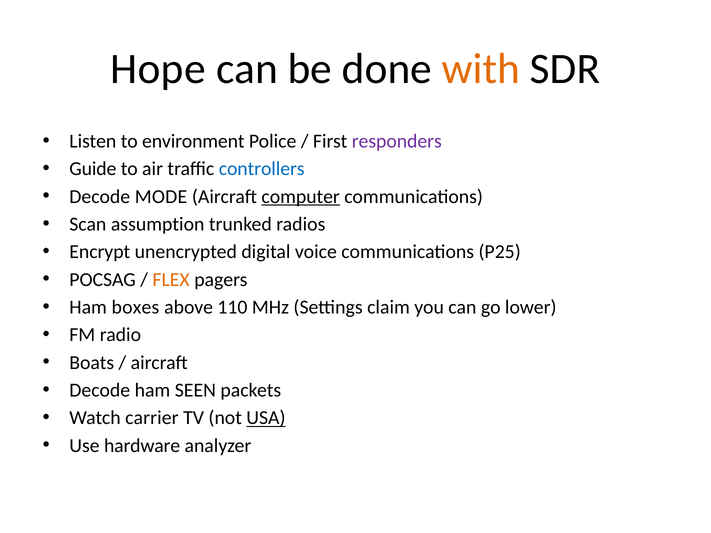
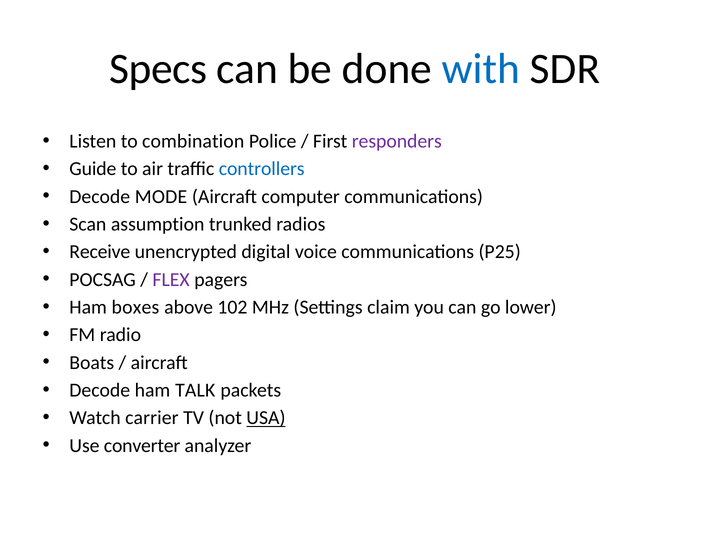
Hope: Hope -> Specs
with colour: orange -> blue
environment: environment -> combination
computer underline: present -> none
Encrypt: Encrypt -> Receive
FLEX colour: orange -> purple
110: 110 -> 102
SEEN: SEEN -> TALK
hardware: hardware -> converter
